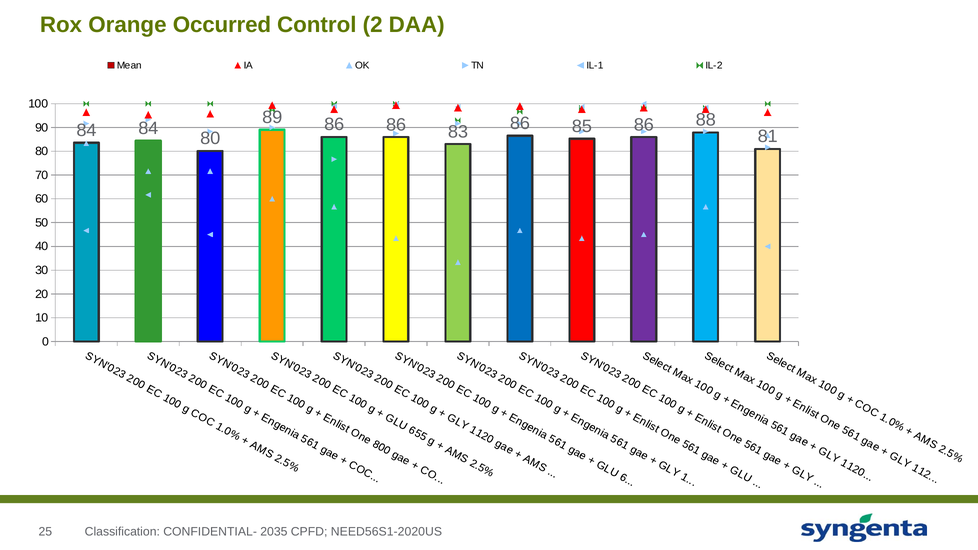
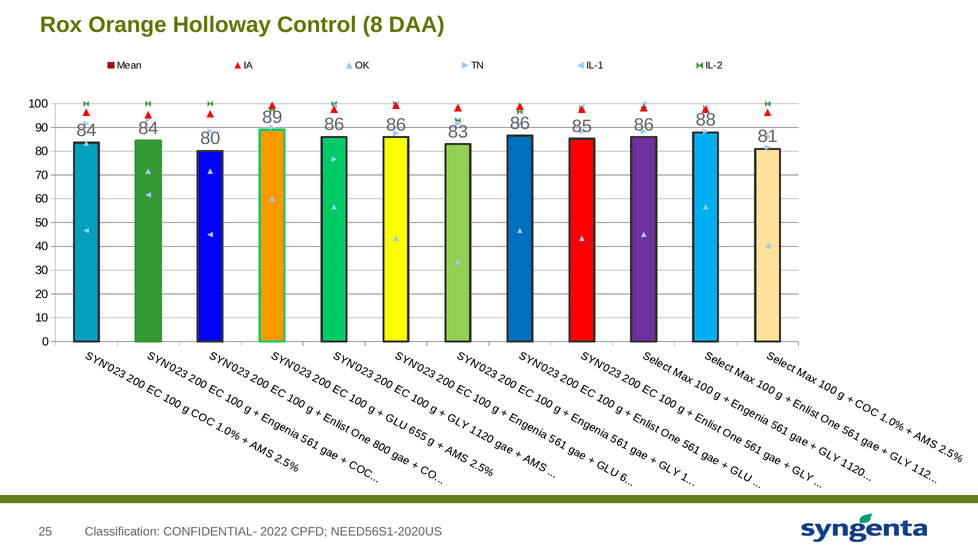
Occurred: Occurred -> Holloway
2: 2 -> 8
2035: 2035 -> 2022
